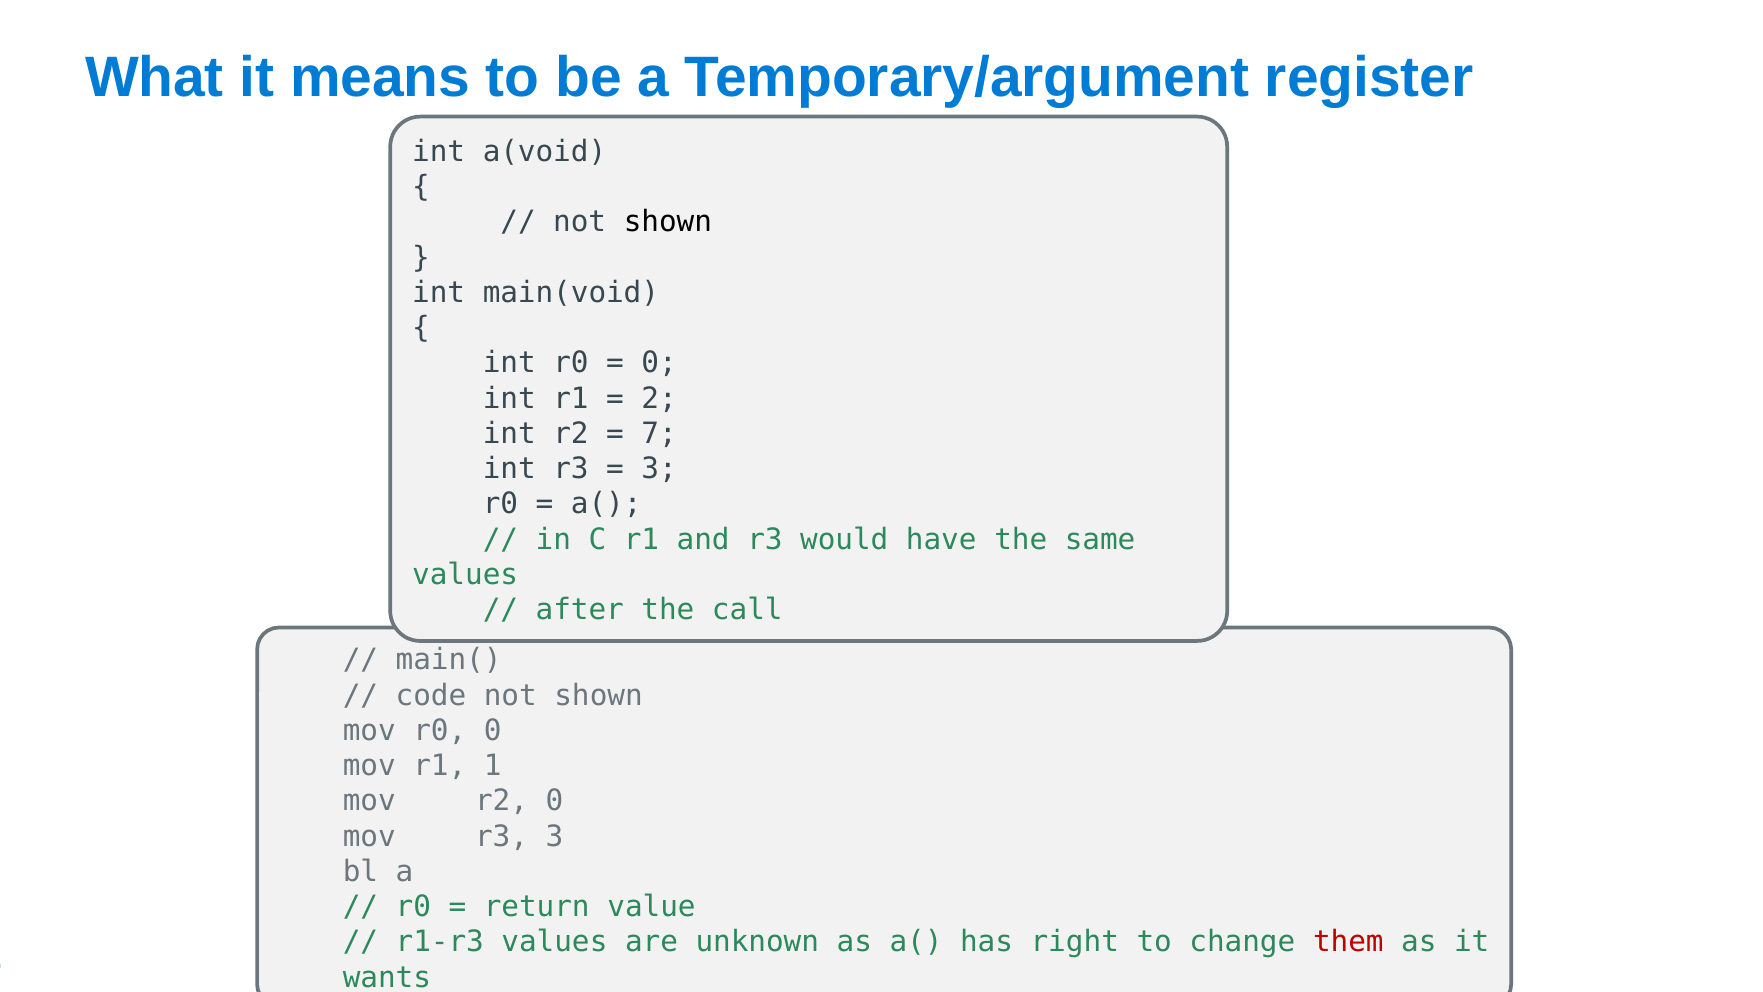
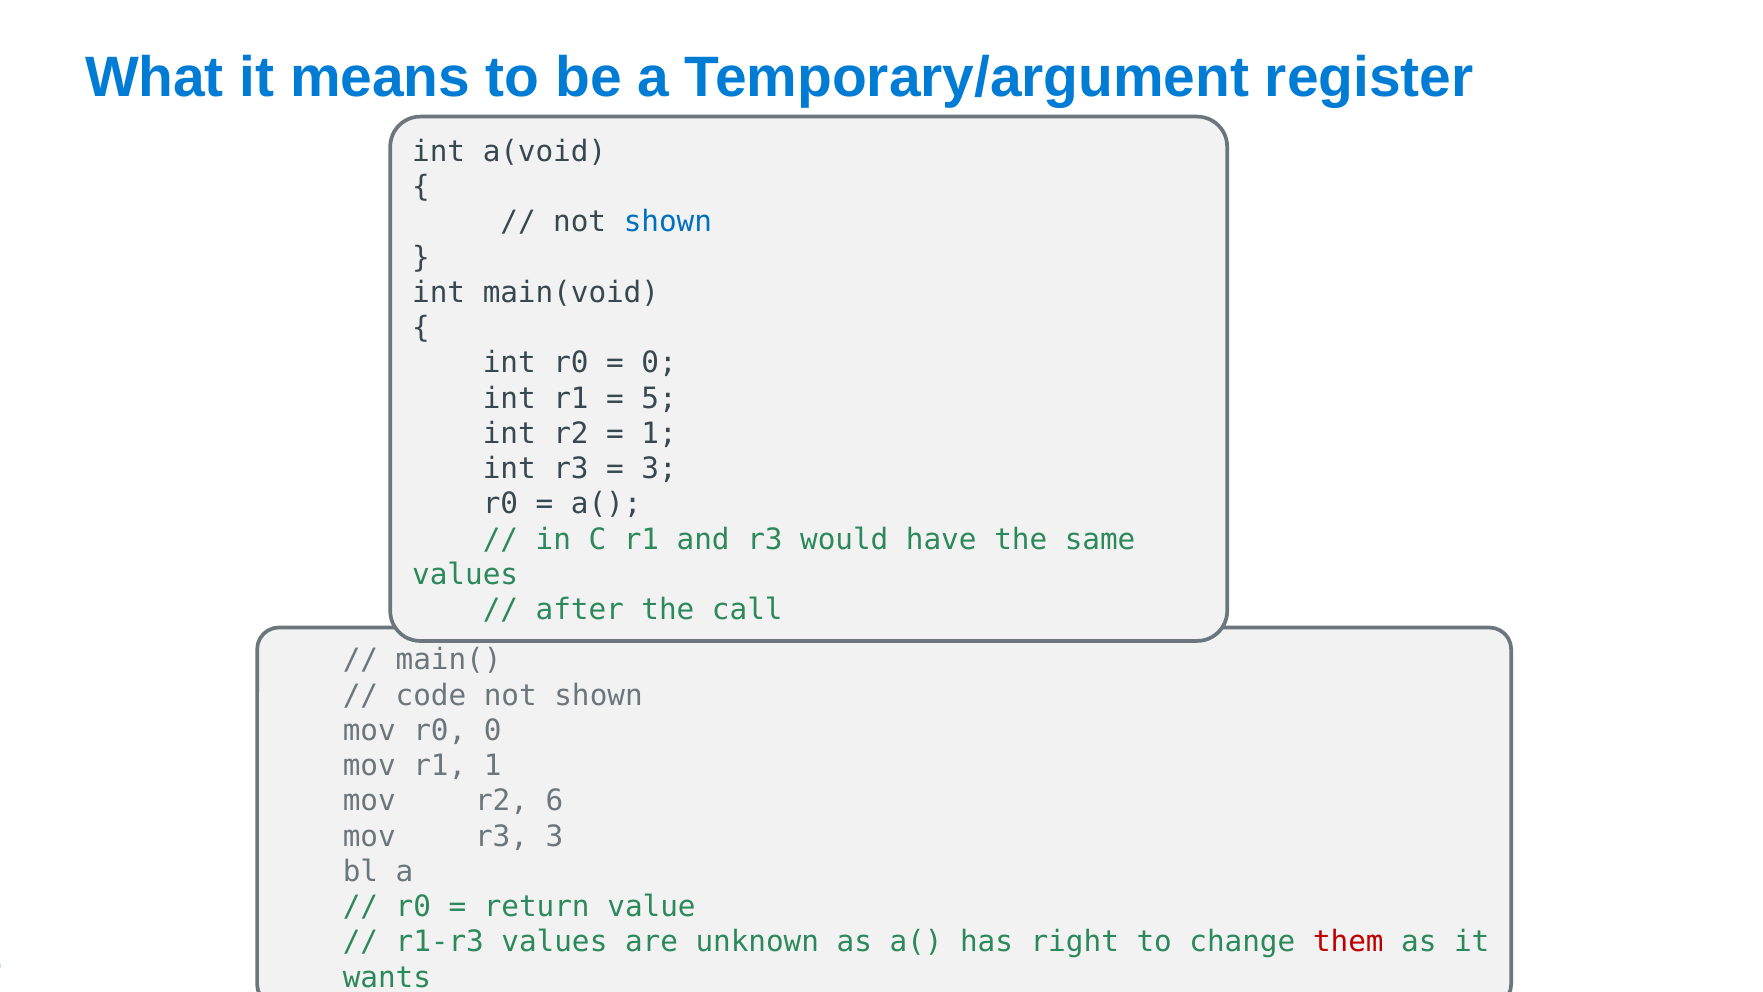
shown at (668, 222) colour: black -> blue
2: 2 -> 5
7 at (659, 434): 7 -> 1
r2 0: 0 -> 6
